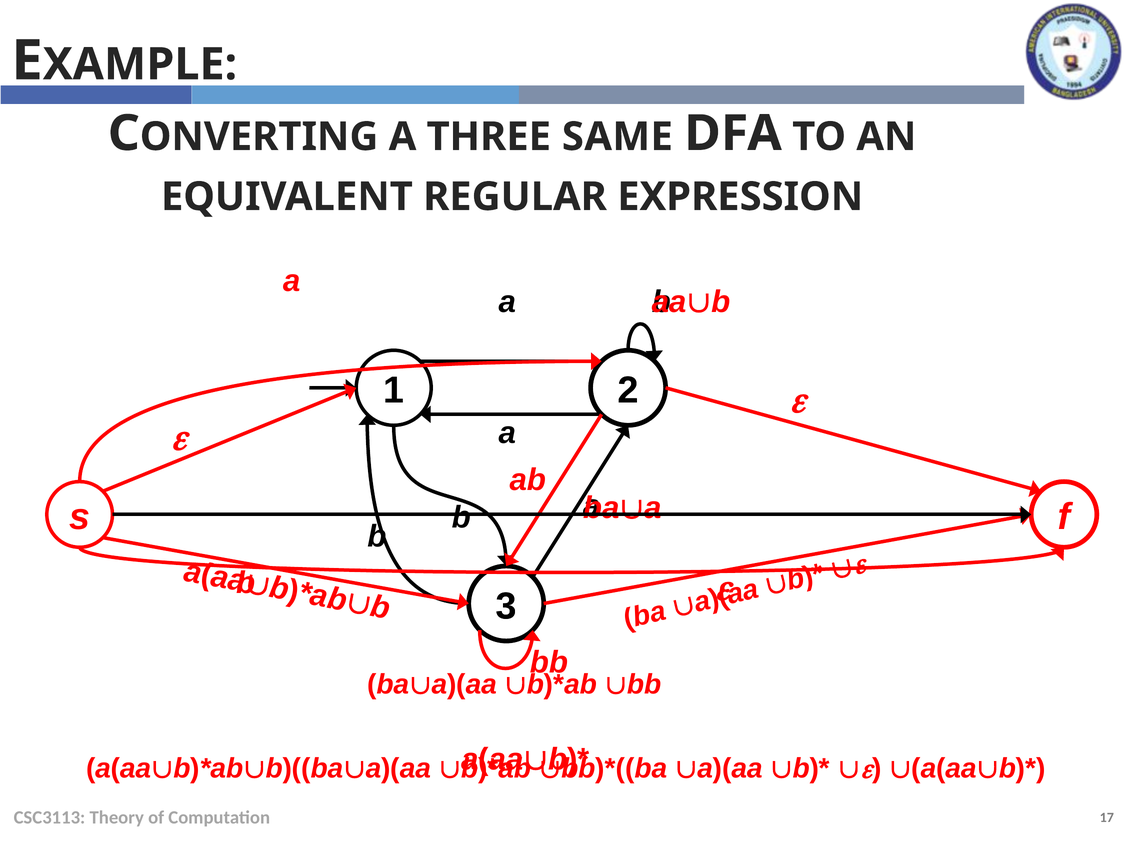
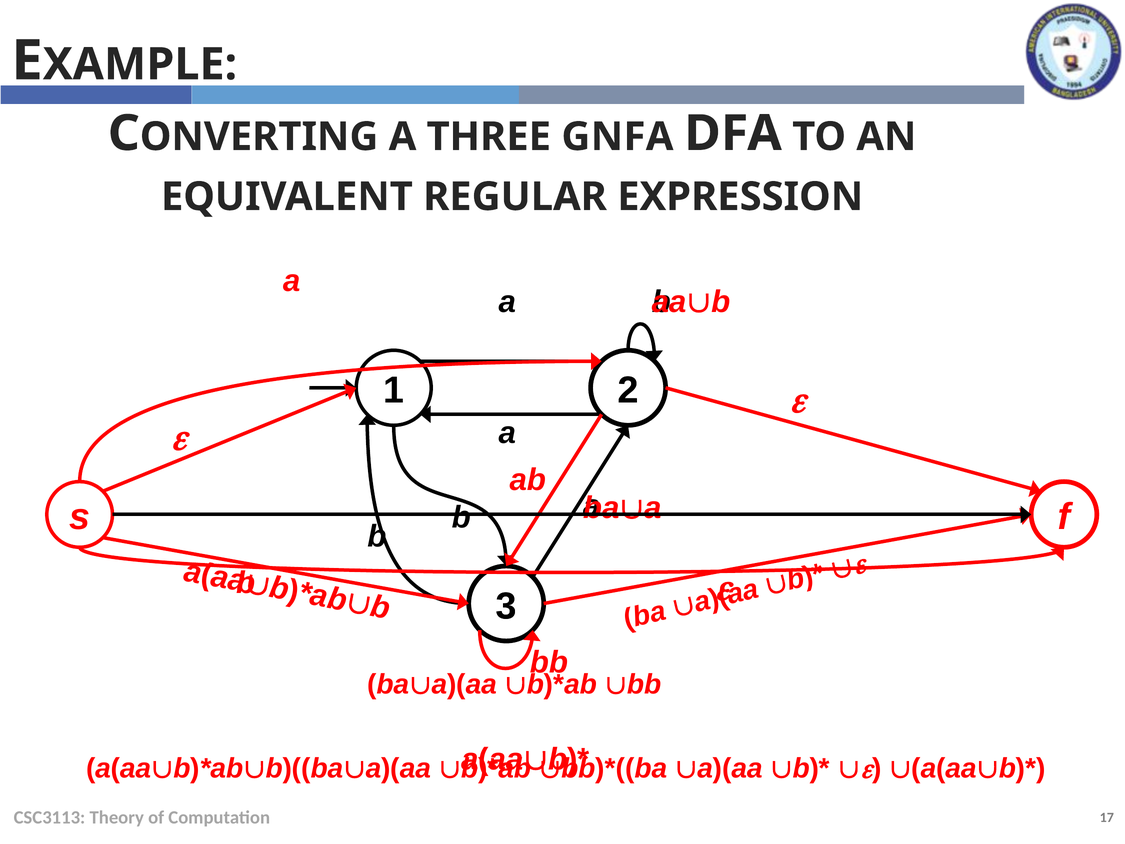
SAME: SAME -> GNFA
